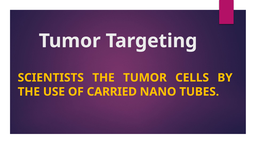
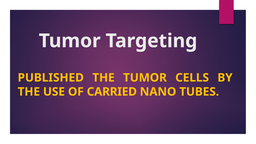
SCIENTISTS: SCIENTISTS -> PUBLISHED
